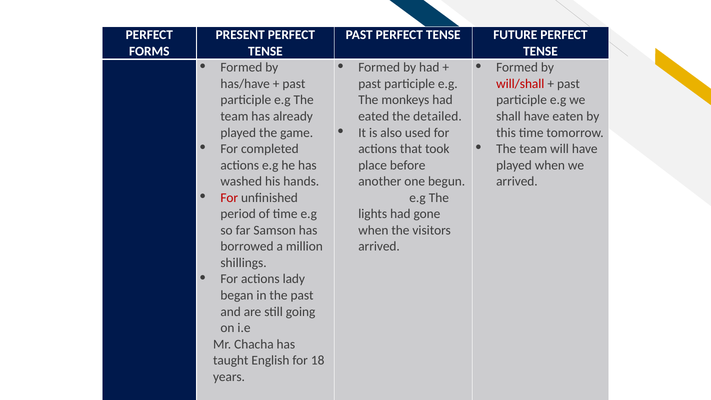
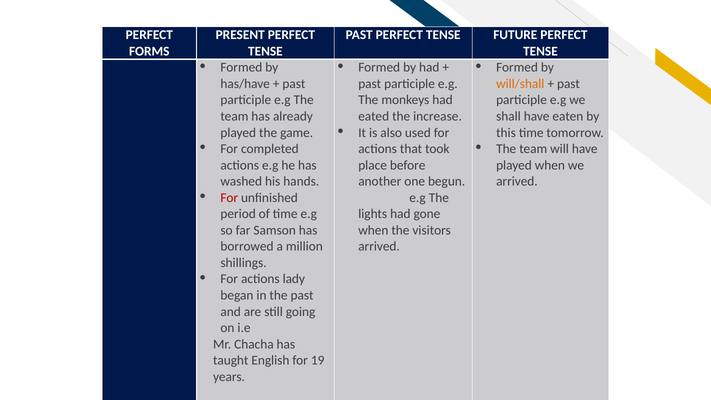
will/shall colour: red -> orange
detailed: detailed -> increase
18: 18 -> 19
